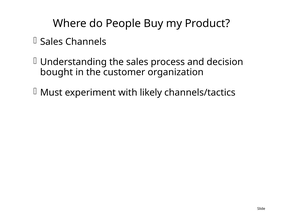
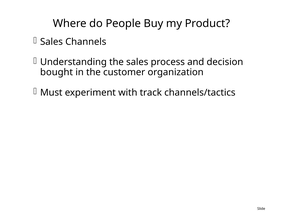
likely: likely -> track
